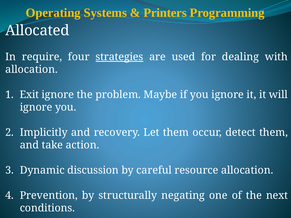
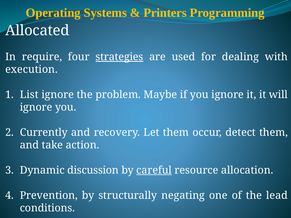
allocation at (31, 70): allocation -> execution
Exit: Exit -> List
Implicitly: Implicitly -> Currently
careful underline: none -> present
next: next -> lead
